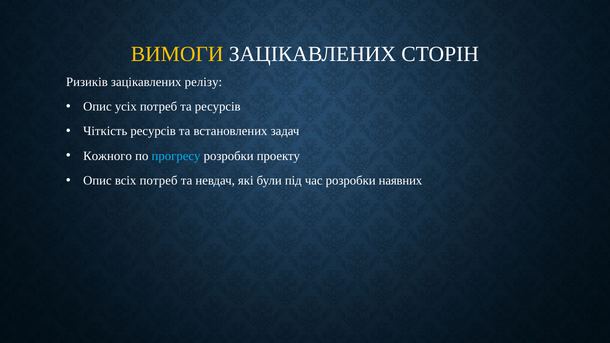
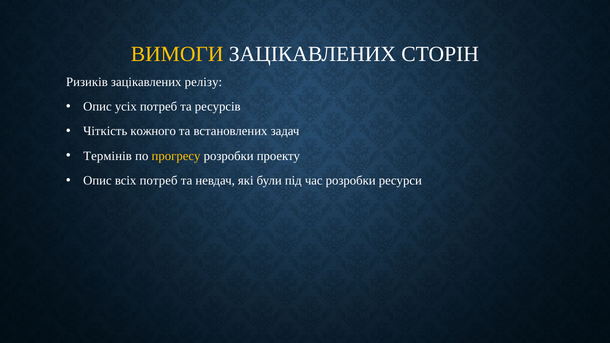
Чіткість ресурсів: ресурсів -> кожного
Кожного: Кожного -> Термінів
прогресу colour: light blue -> yellow
наявних: наявних -> ресурси
